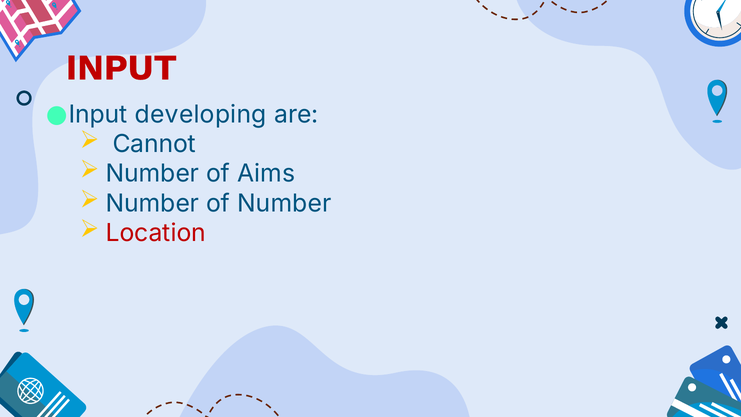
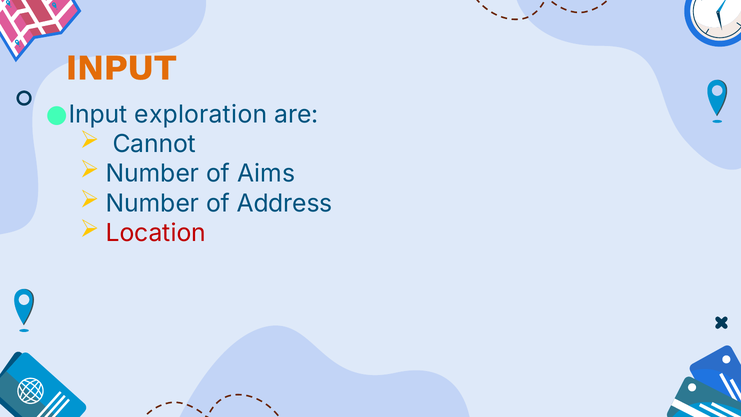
INPUT at (121, 68) colour: red -> orange
developing: developing -> exploration
of Number: Number -> Address
